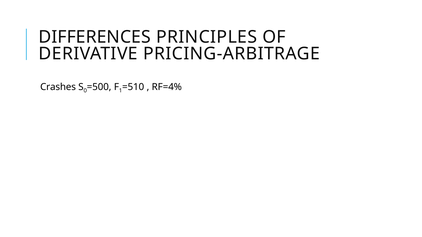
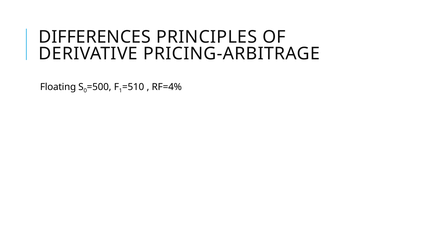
Crashes: Crashes -> Floating
